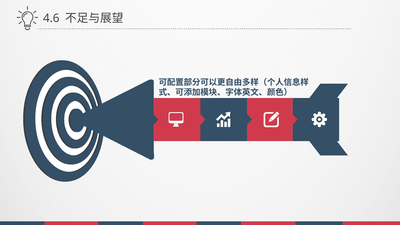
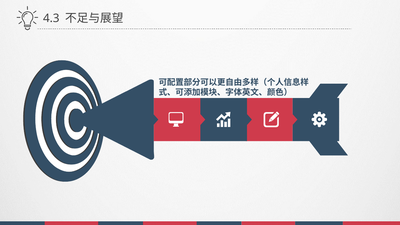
4.6: 4.6 -> 4.3
